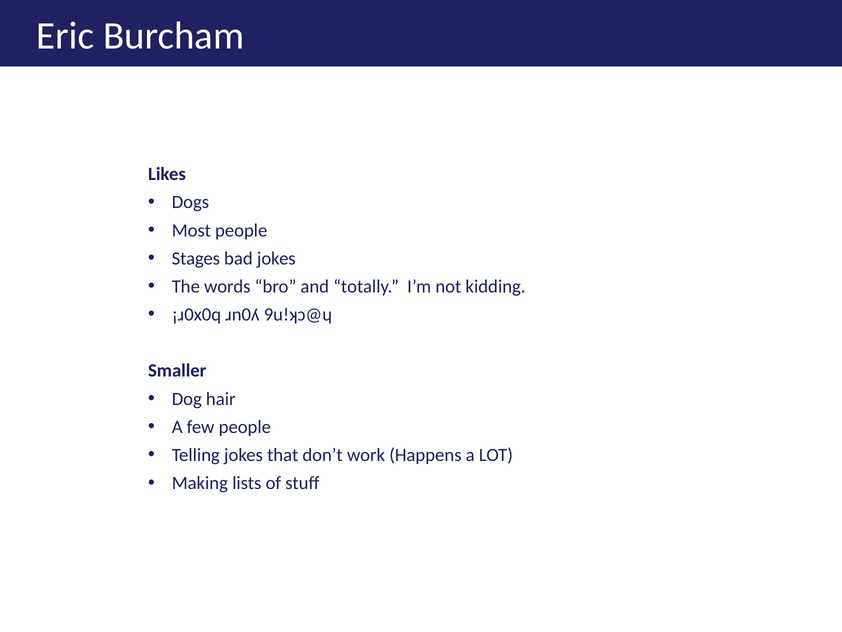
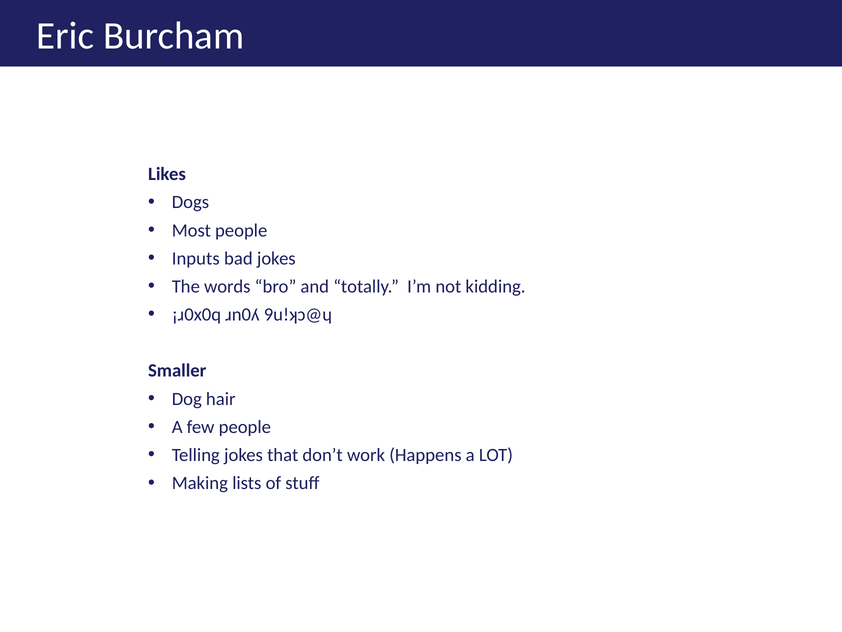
Stages: Stages -> Inputs
